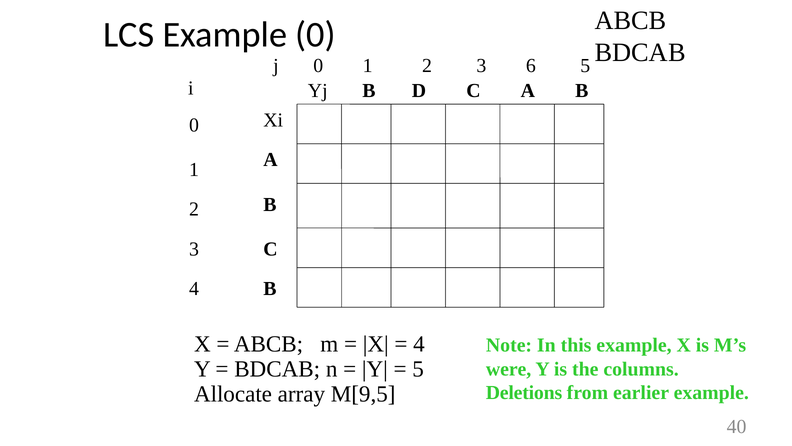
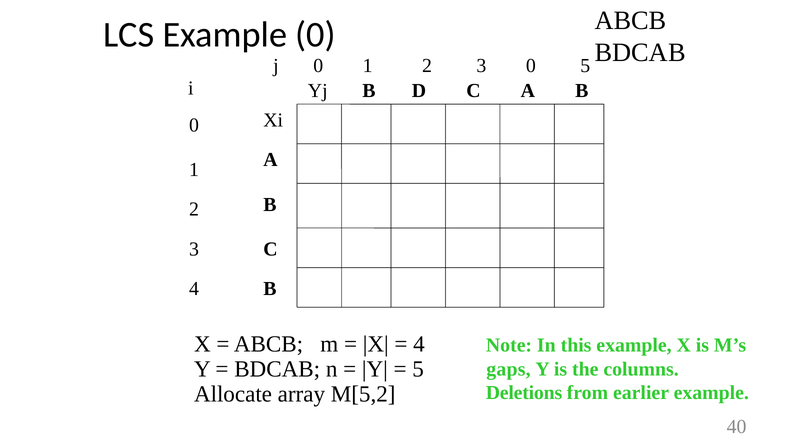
3 6: 6 -> 0
were: were -> gaps
M[9,5: M[9,5 -> M[5,2
